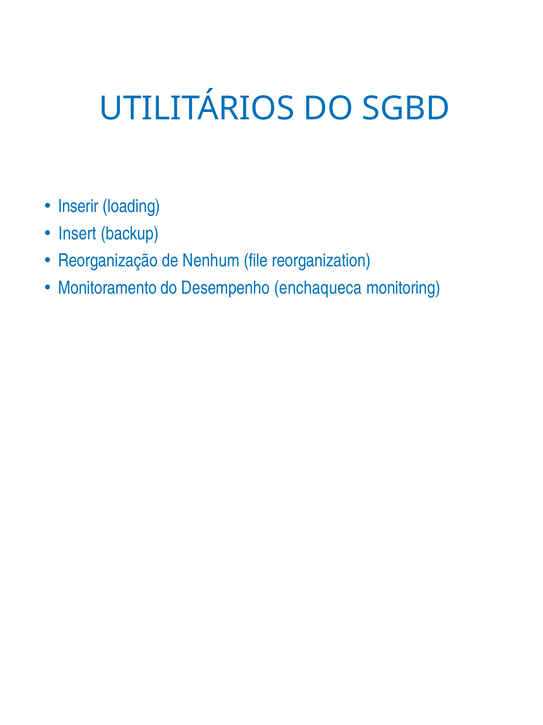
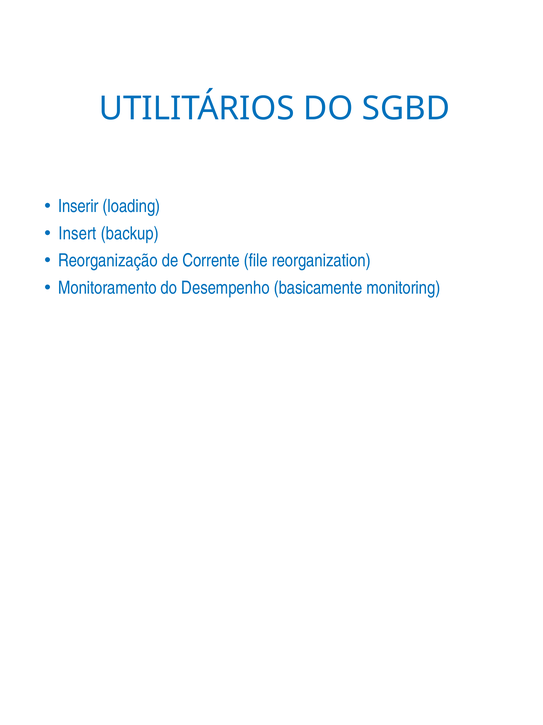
Nenhum: Nenhum -> Corrente
enchaqueca: enchaqueca -> basicamente
